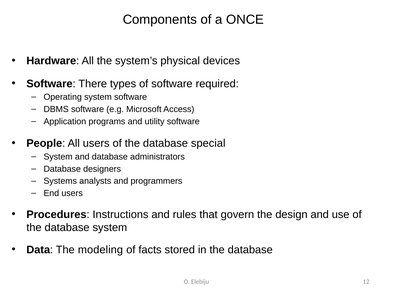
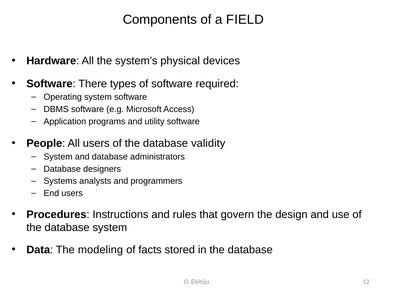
ONCE: ONCE -> FIELD
special: special -> validity
